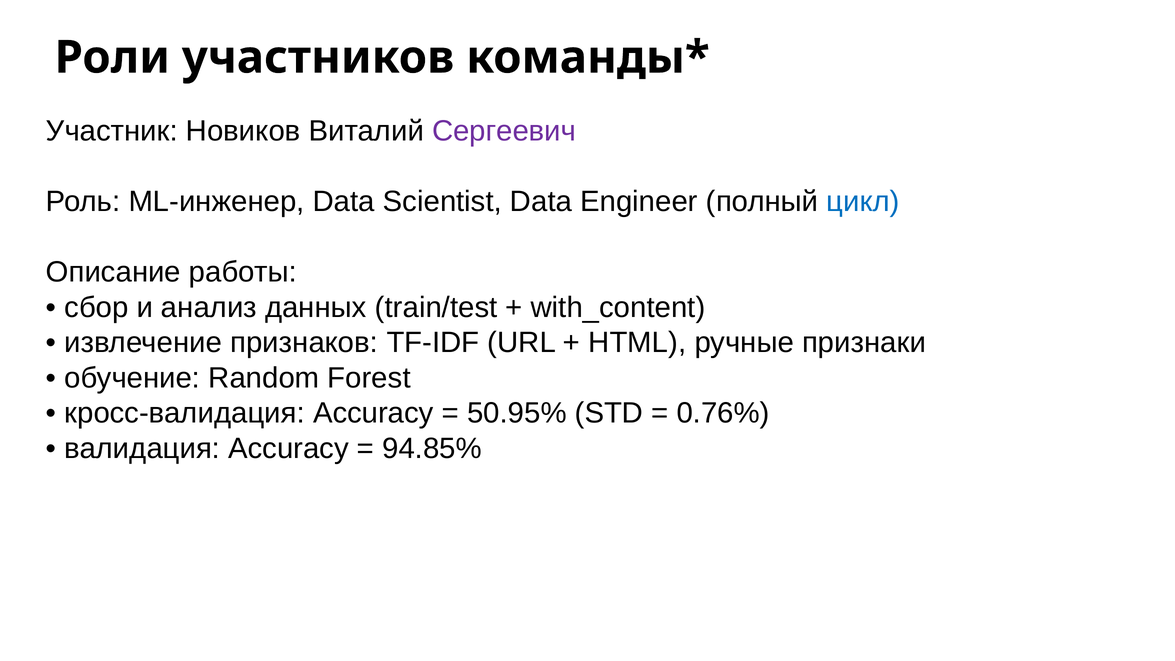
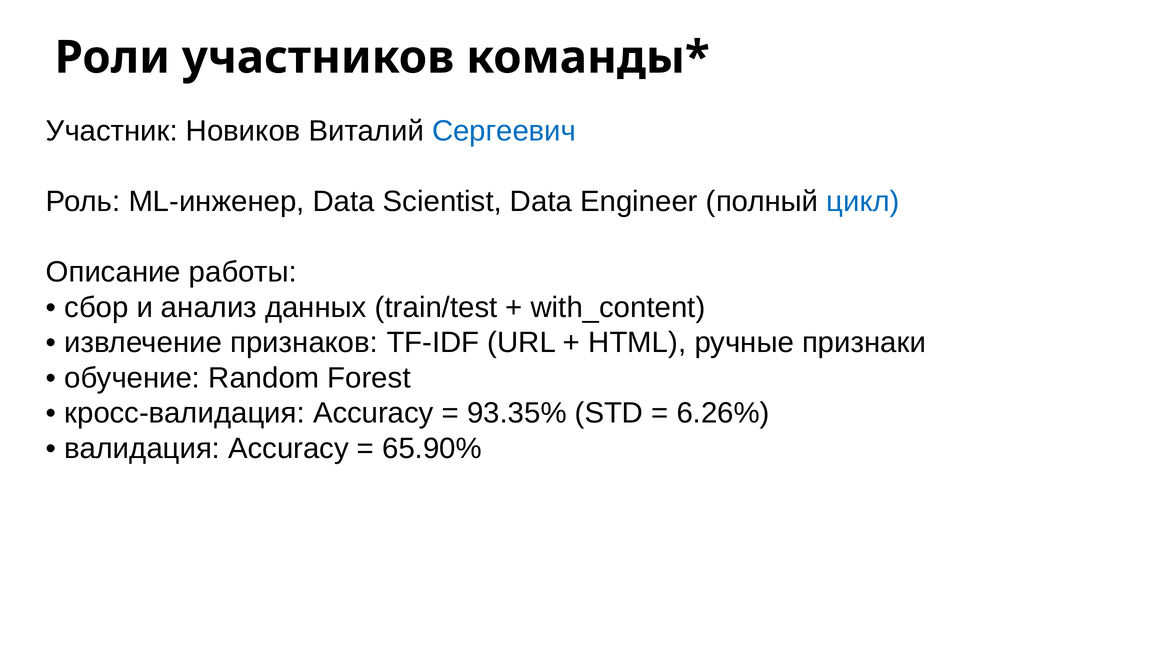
Сергеевич colour: purple -> blue
50.95%: 50.95% -> 93.35%
0.76%: 0.76% -> 6.26%
94.85%: 94.85% -> 65.90%
